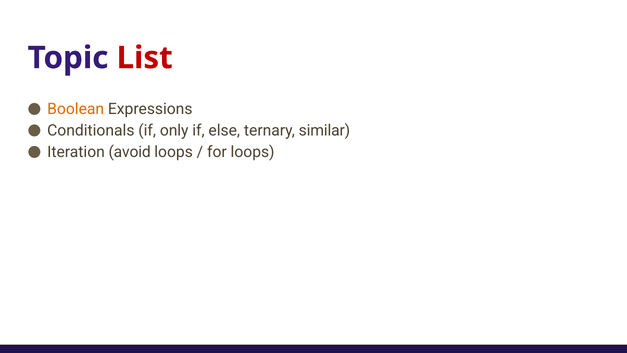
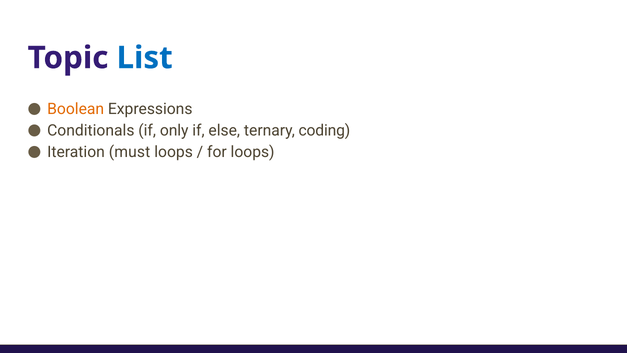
List colour: red -> blue
similar: similar -> coding
avoid: avoid -> must
